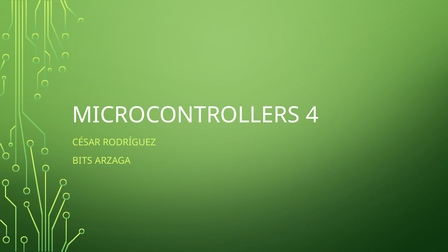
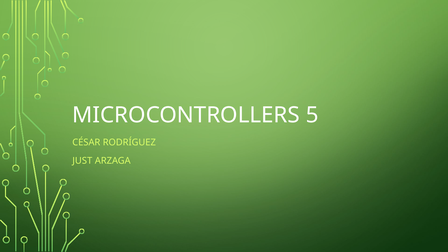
4: 4 -> 5
BITS: BITS -> JUST
